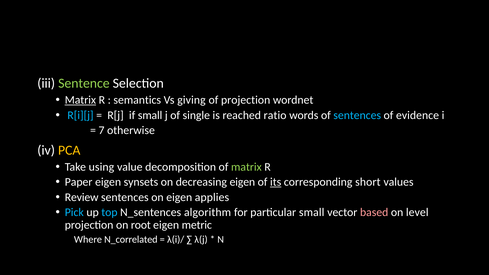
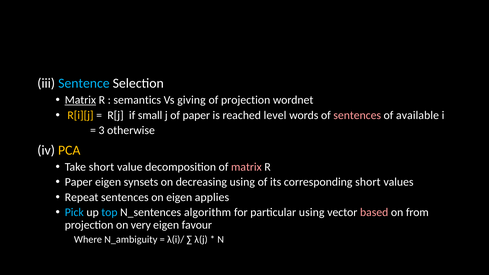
Sentence colour: light green -> light blue
R[i][j colour: light blue -> yellow
of single: single -> paper
ratio: ratio -> level
sentences at (357, 115) colour: light blue -> pink
evidence: evidence -> available
7: 7 -> 3
Take using: using -> short
matrix at (246, 167) colour: light green -> pink
decreasing eigen: eigen -> using
its underline: present -> none
Review: Review -> Repeat
particular small: small -> using
level: level -> from
root: root -> very
metric: metric -> favour
N_correlated: N_correlated -> N_ambiguity
